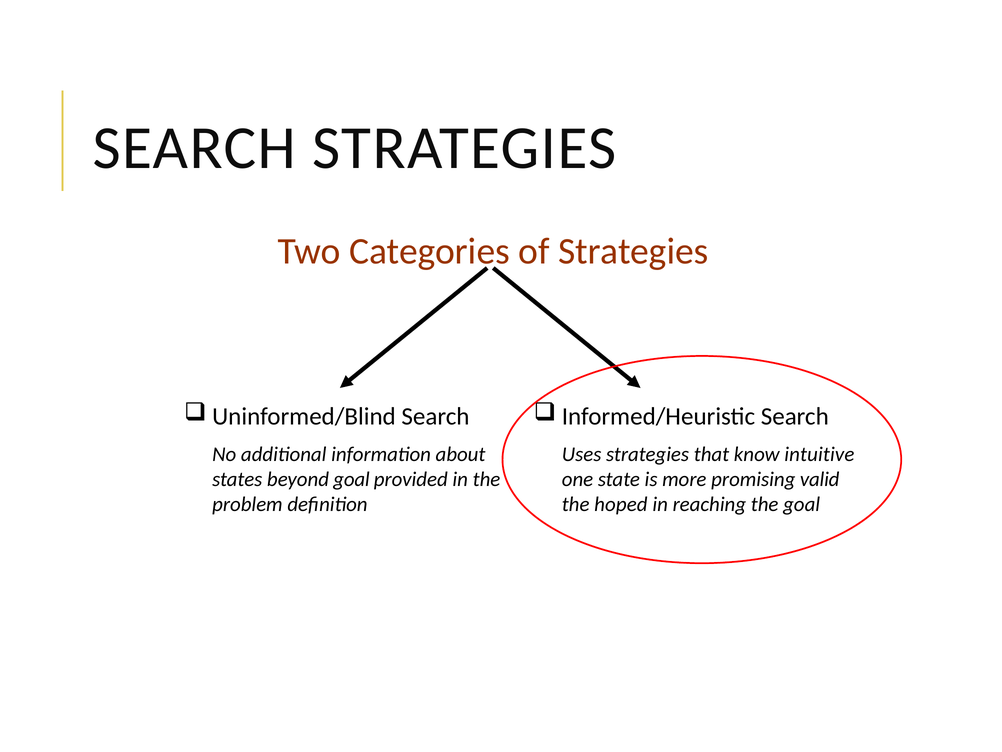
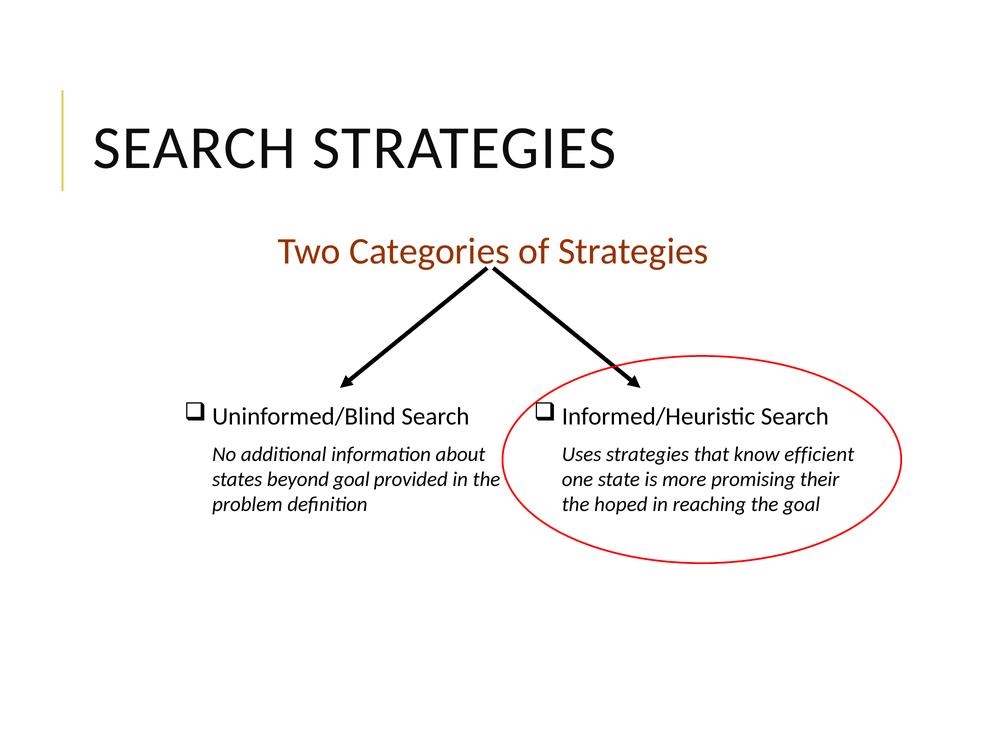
intuitive: intuitive -> efficient
valid: valid -> their
